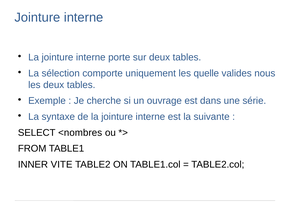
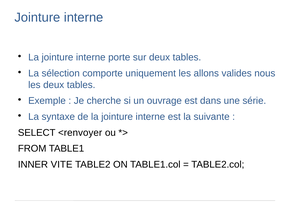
quelle: quelle -> allons
<nombres: <nombres -> <renvoyer
